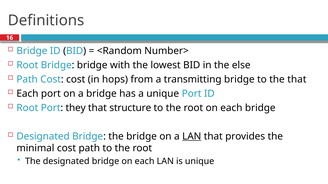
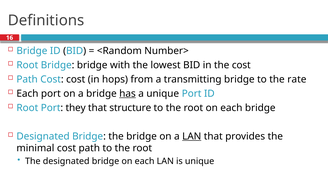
the else: else -> cost
the that: that -> rate
has underline: none -> present
